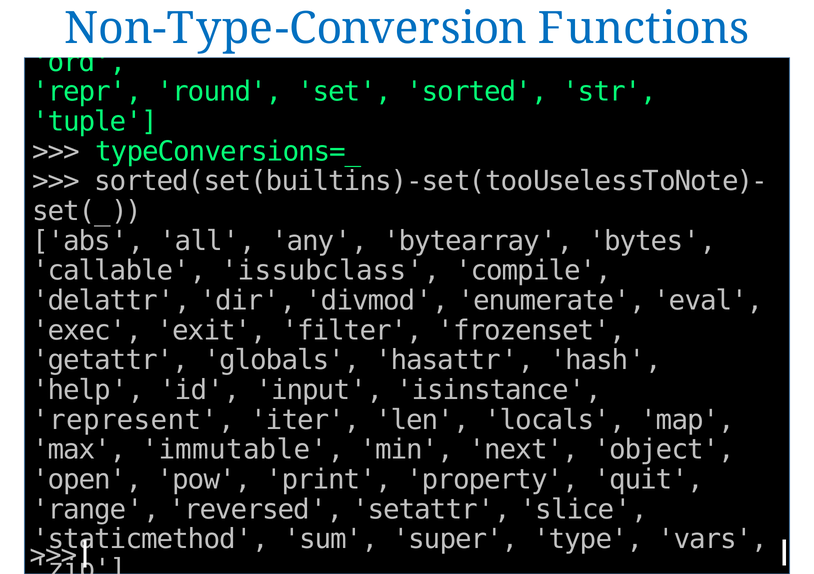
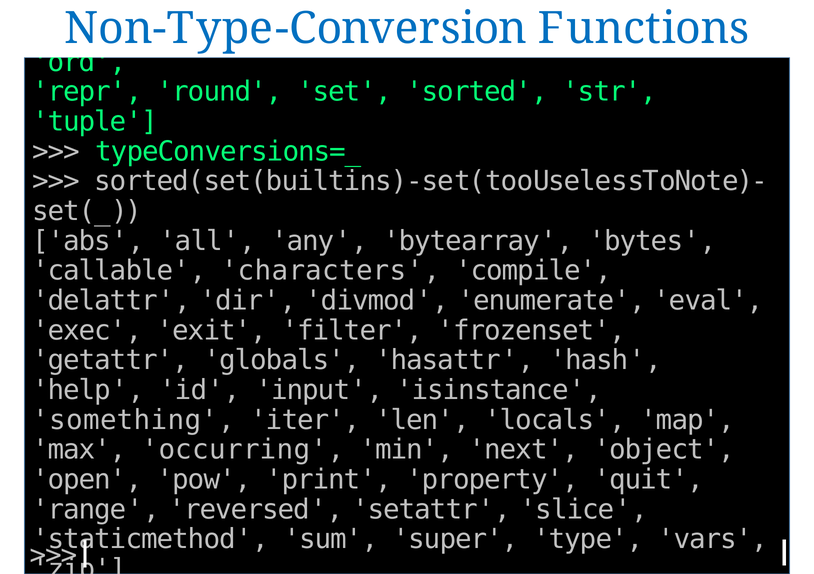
issubclass: issubclass -> characters
represent: represent -> something
immutable: immutable -> occurring
